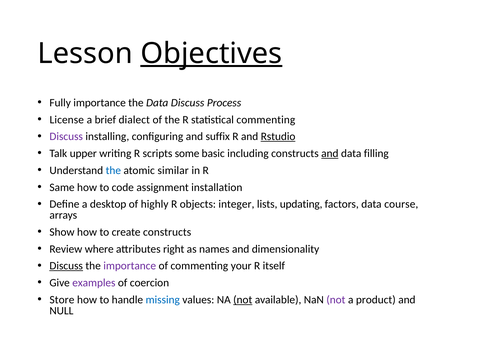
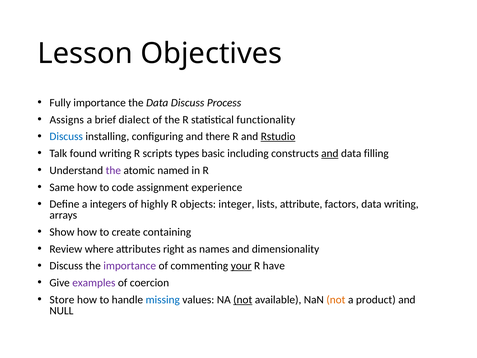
Objectives underline: present -> none
License: License -> Assigns
statistical commenting: commenting -> functionality
Discuss at (66, 136) colour: purple -> blue
suffix: suffix -> there
upper: upper -> found
some: some -> types
the at (113, 170) colour: blue -> purple
similar: similar -> named
installation: installation -> experience
desktop: desktop -> integers
updating: updating -> attribute
data course: course -> writing
create constructs: constructs -> containing
Discuss at (66, 266) underline: present -> none
your underline: none -> present
itself: itself -> have
not at (336, 300) colour: purple -> orange
